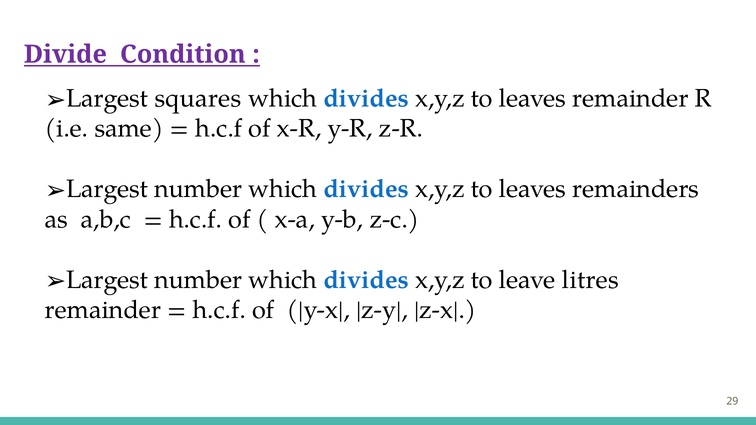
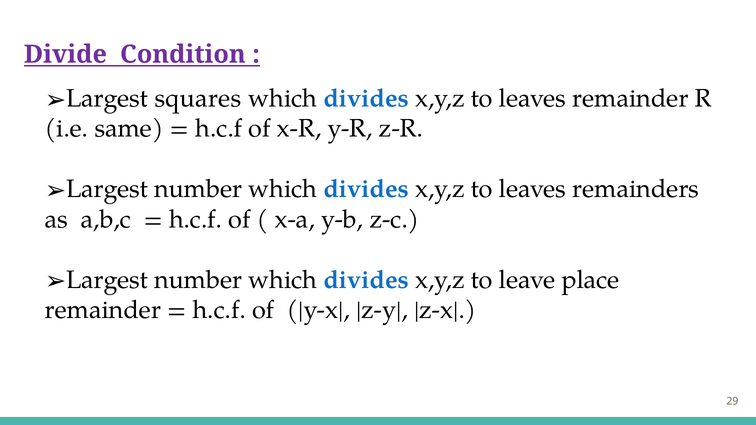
litres: litres -> place
